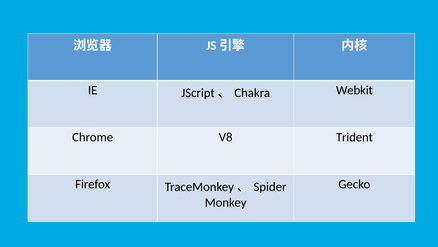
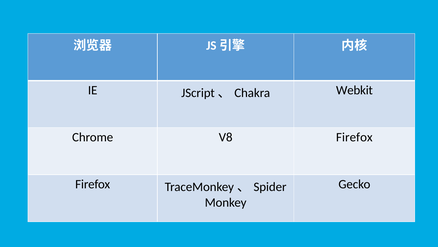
V8 Trident: Trident -> Firefox
